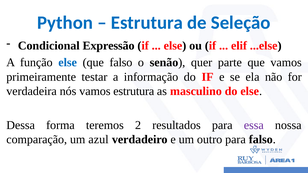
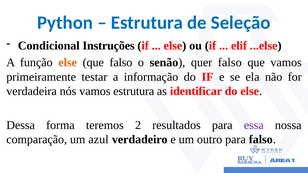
Expressão: Expressão -> Instruções
else at (68, 63) colour: blue -> orange
quer parte: parte -> falso
masculino: masculino -> identificar
